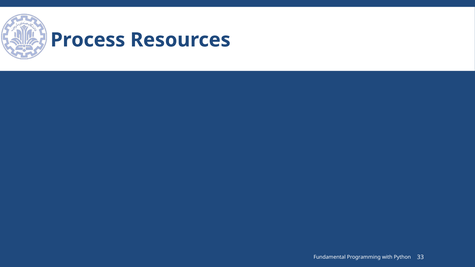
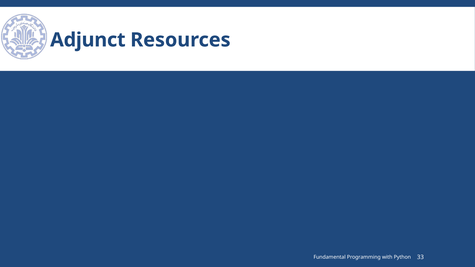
Process: Process -> Adjunct
